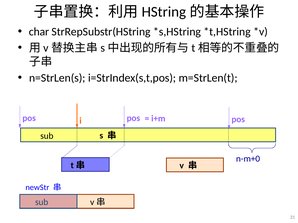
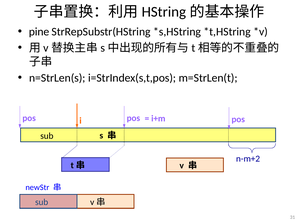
char: char -> pine
n-m+0: n-m+0 -> n-m+2
